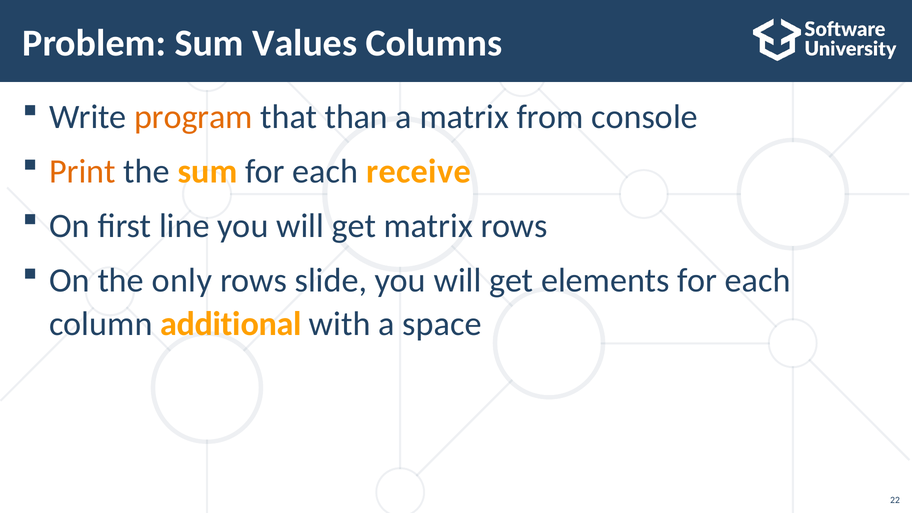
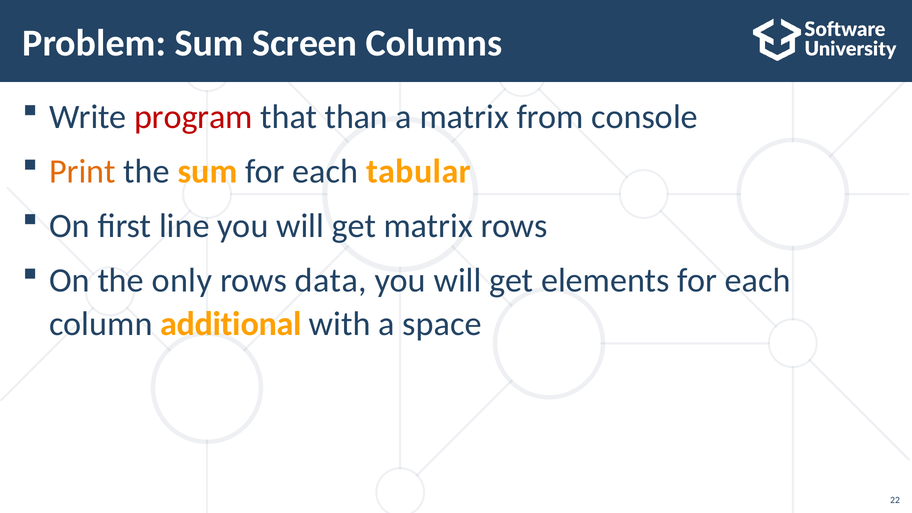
Values: Values -> Screen
program colour: orange -> red
receive: receive -> tabular
slide: slide -> data
